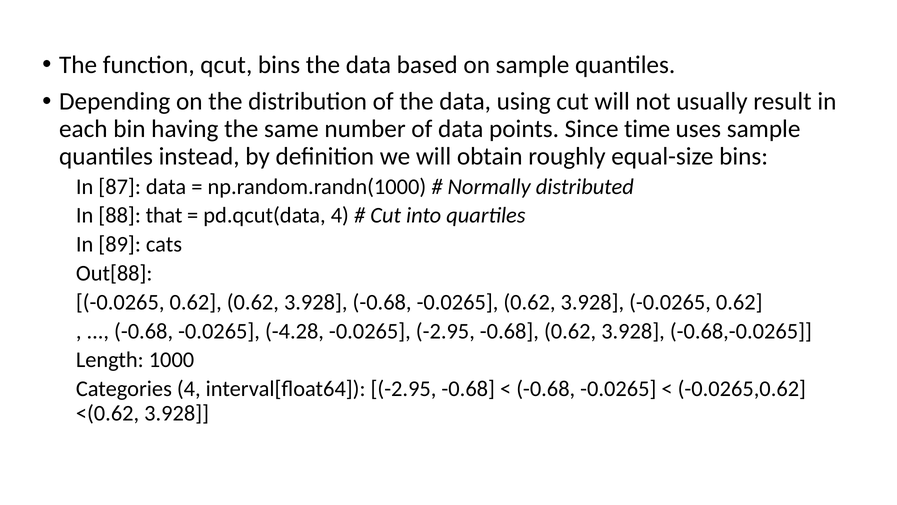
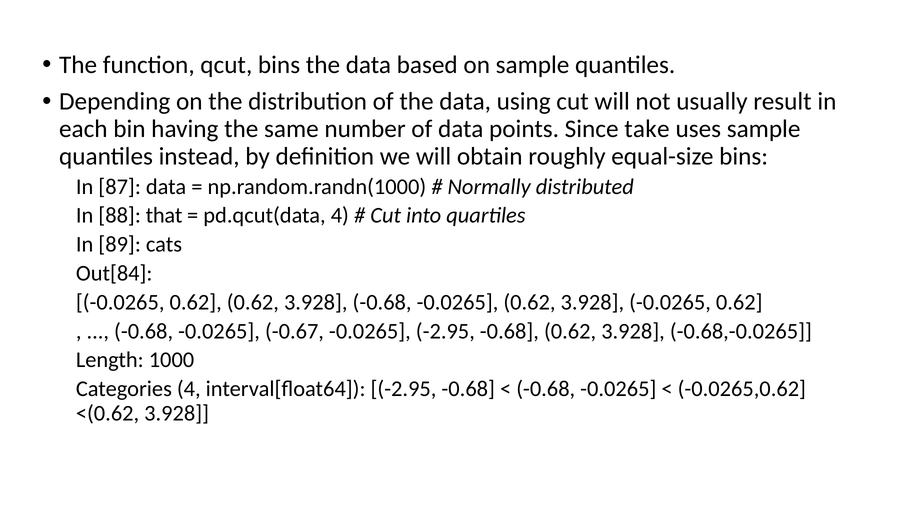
time: time -> take
Out[88: Out[88 -> Out[84
-4.28: -4.28 -> -0.67
